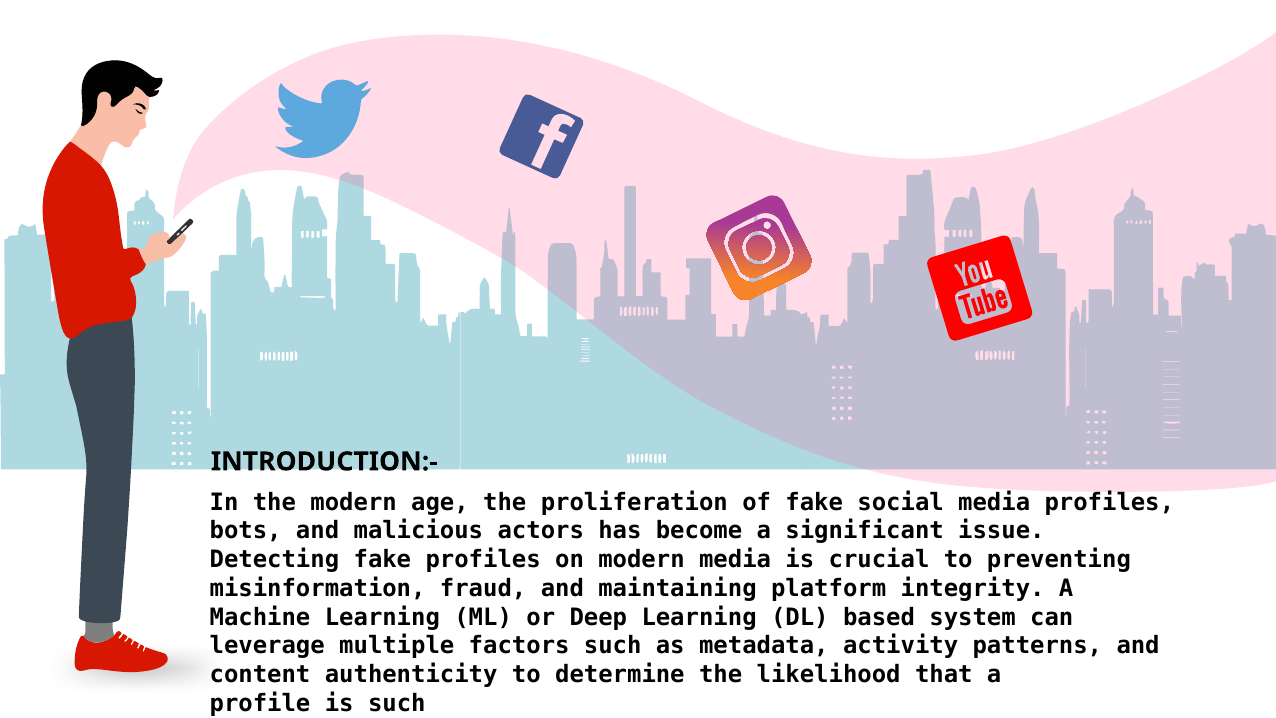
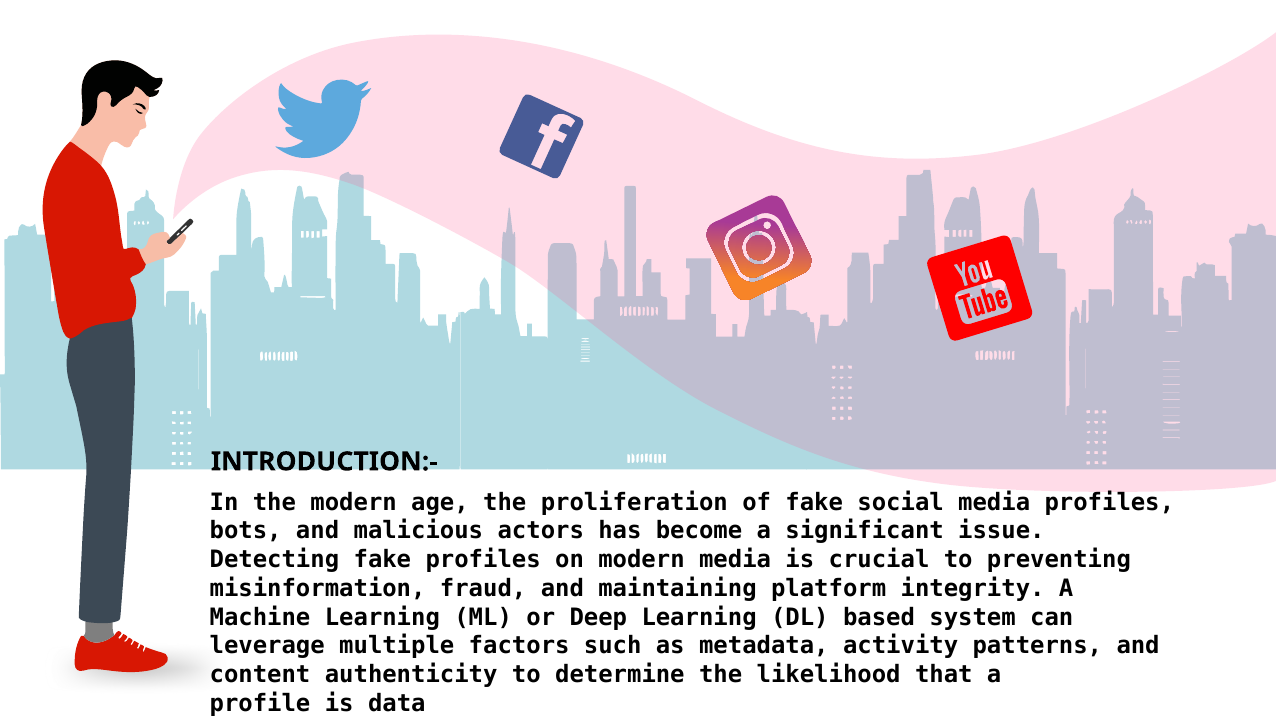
is such: such -> data
